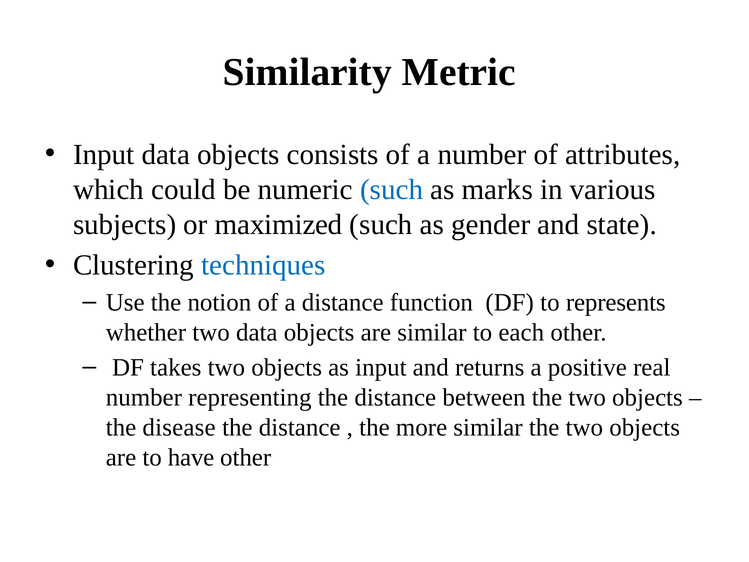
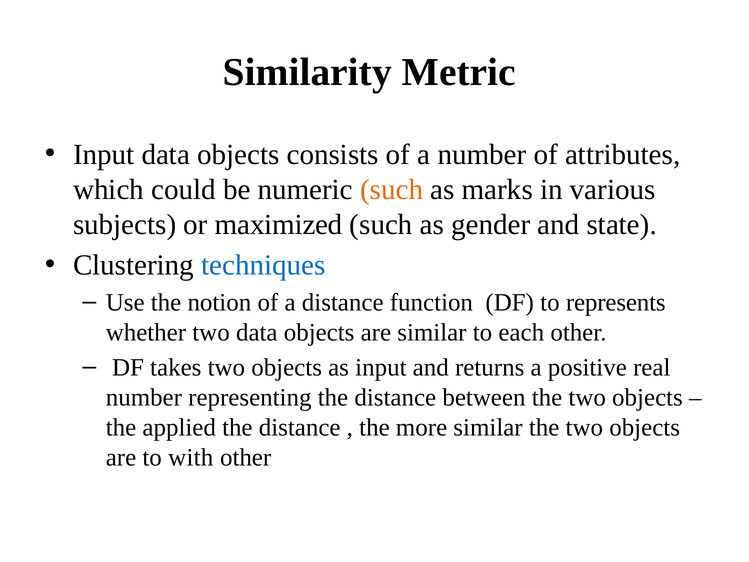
such at (392, 189) colour: blue -> orange
disease: disease -> applied
have: have -> with
